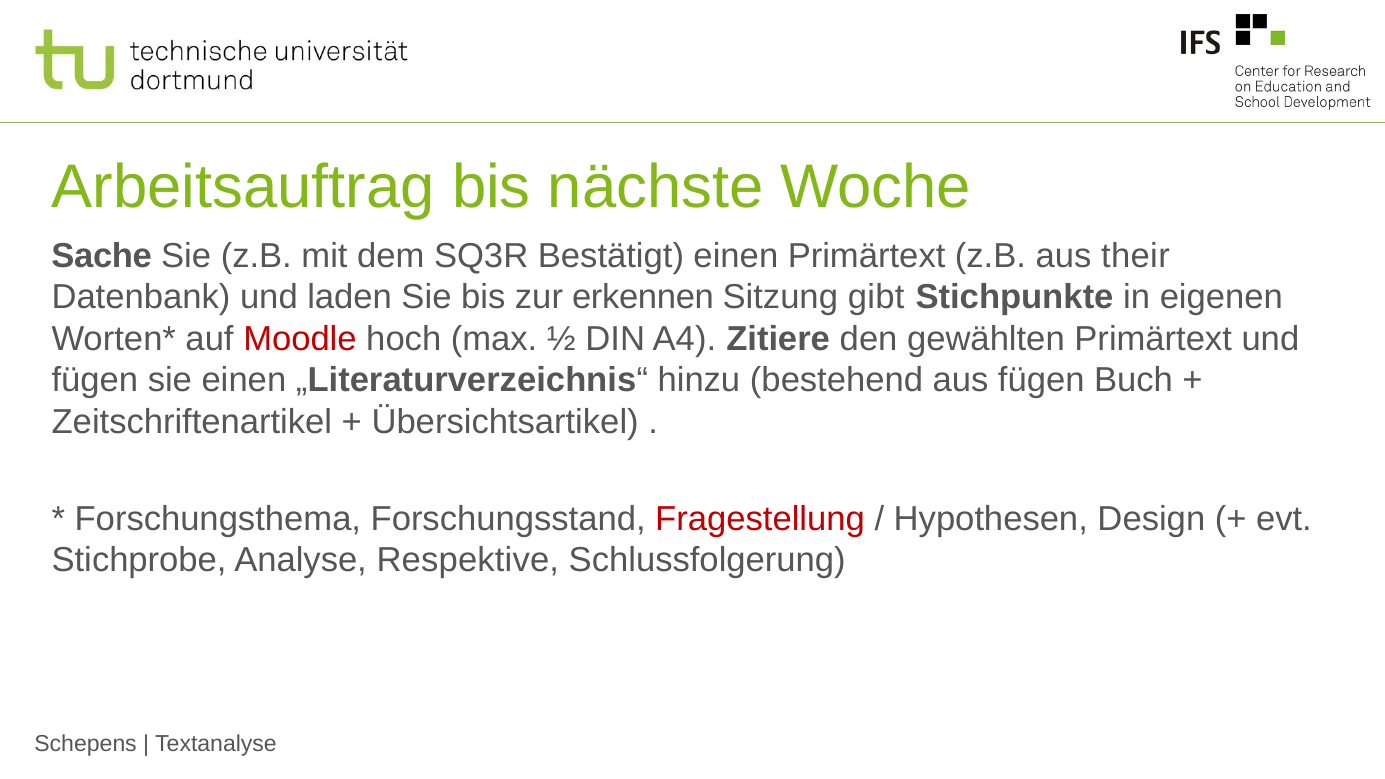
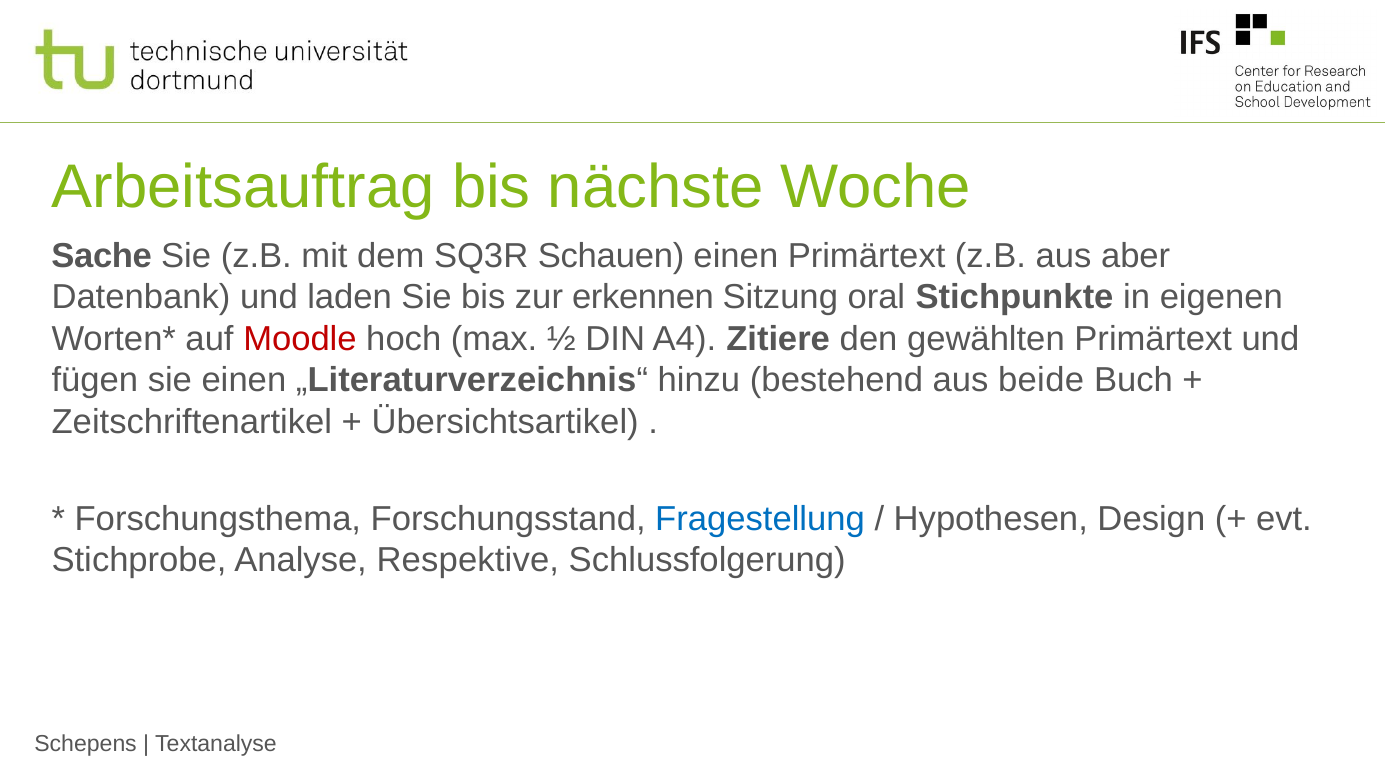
Bestätigt: Bestätigt -> Schauen
their: their -> aber
gibt: gibt -> oral
aus fügen: fügen -> beide
Fragestellung colour: red -> blue
